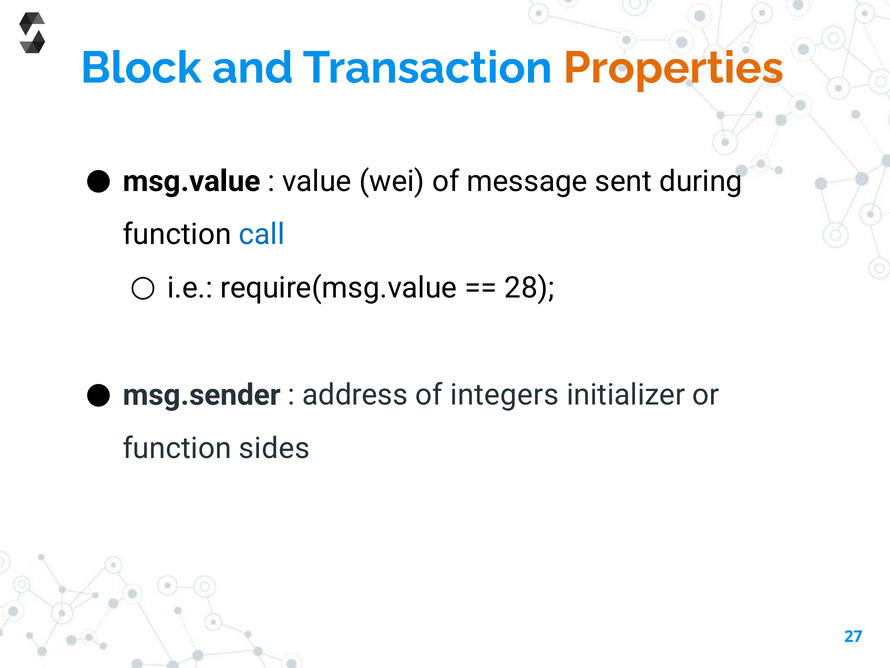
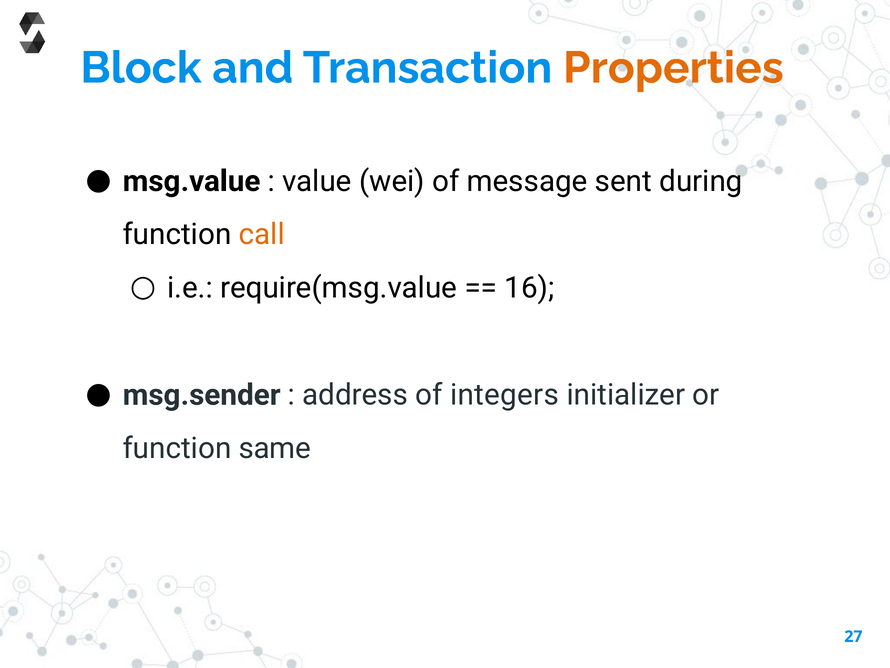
call colour: blue -> orange
28: 28 -> 16
sides: sides -> same
